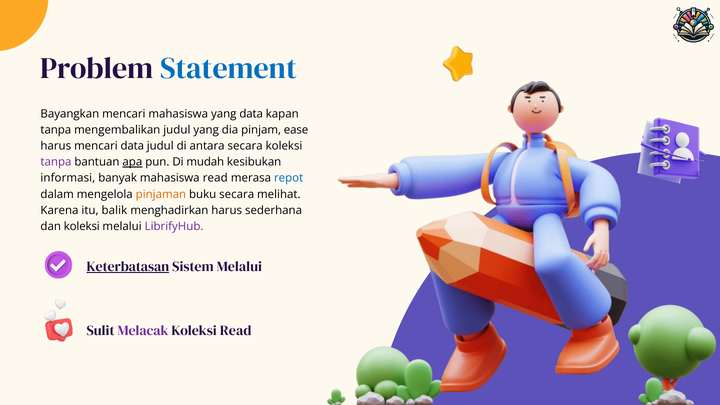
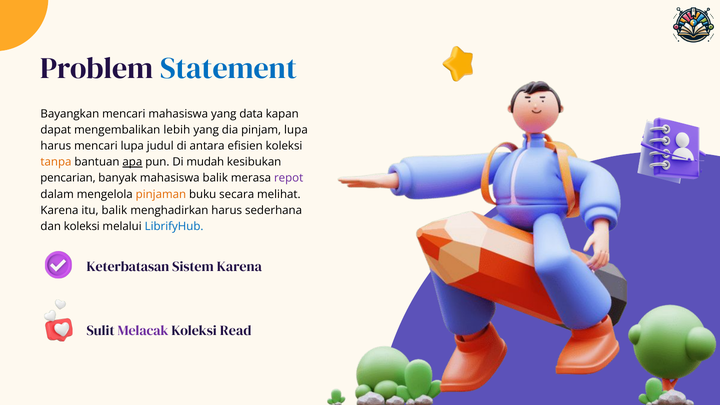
tanpa at (56, 130): tanpa -> dapat
mengembalikan judul: judul -> lebih
pinjam ease: ease -> lupa
mencari data: data -> lupa
antara secara: secara -> efisien
tanpa at (56, 162) colour: purple -> orange
informasi: informasi -> pencarian
mahasiswa read: read -> balik
repot colour: blue -> purple
LibrifyHub colour: purple -> blue
Keterbatasan underline: present -> none
Sistem Melalui: Melalui -> Karena
